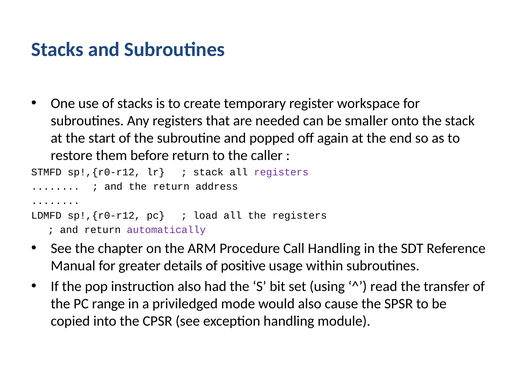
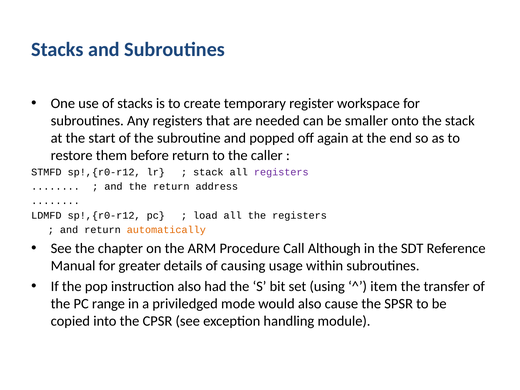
automatically colour: purple -> orange
Call Handling: Handling -> Although
positive: positive -> causing
read: read -> item
